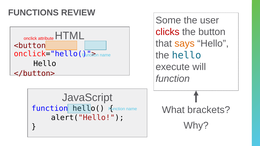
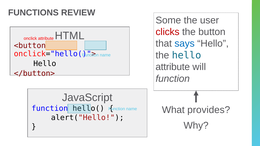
says colour: orange -> blue
execute at (173, 67): execute -> attribute
brackets: brackets -> provides
